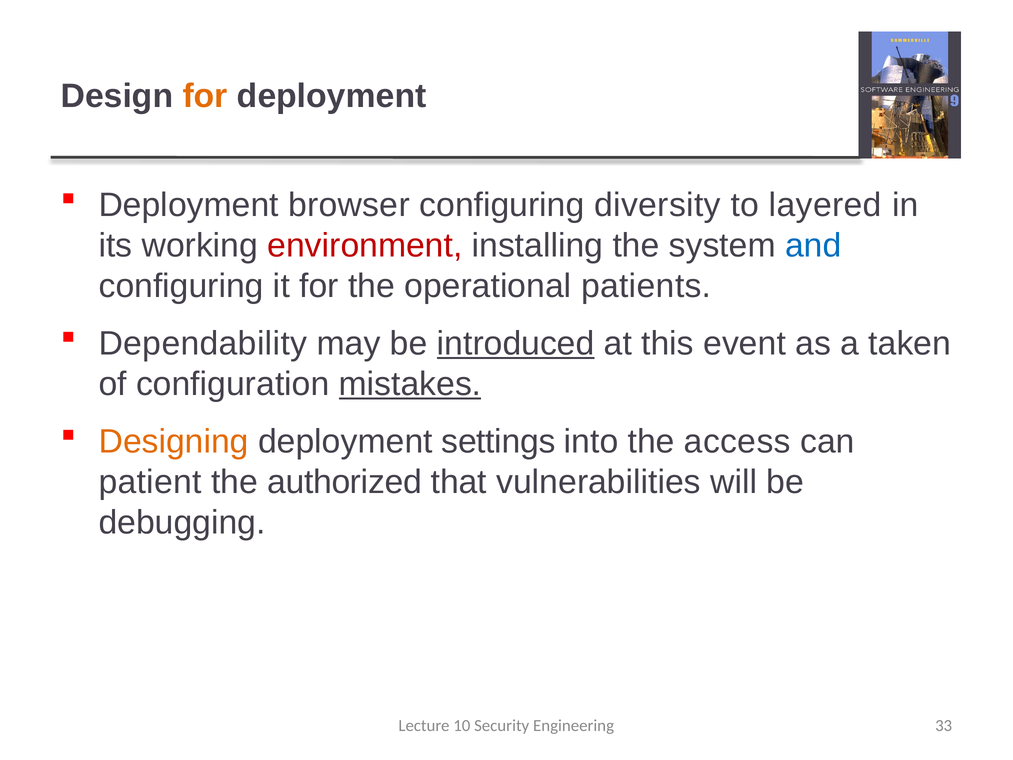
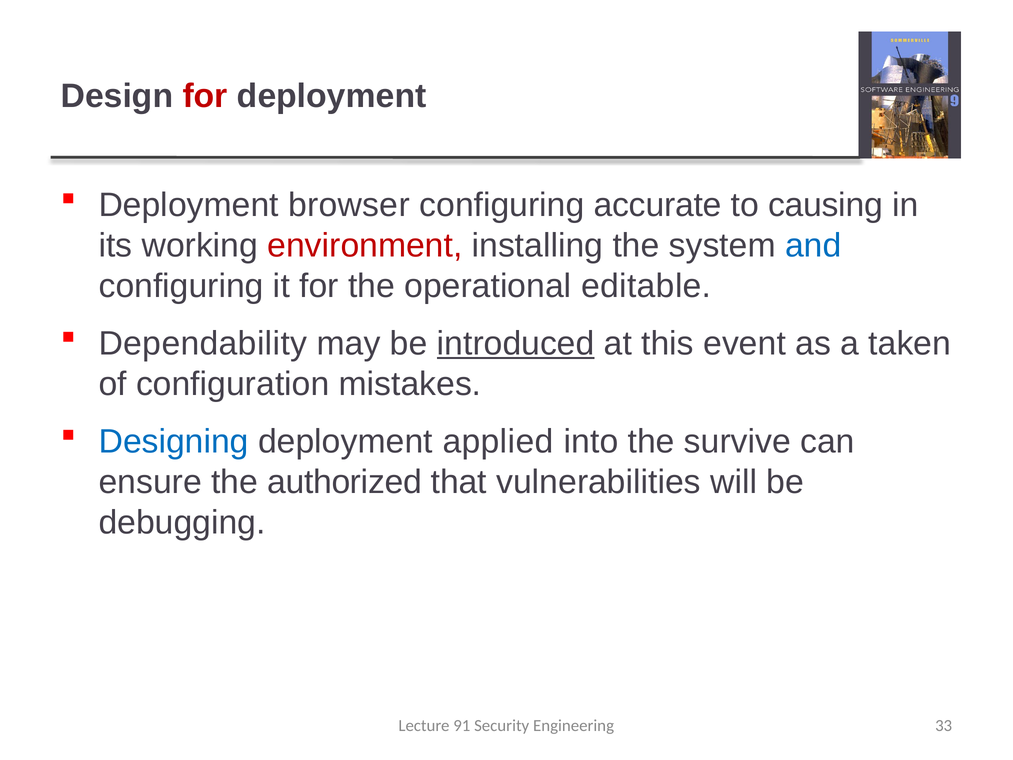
for at (205, 96) colour: orange -> red
diversity: diversity -> accurate
layered: layered -> causing
patients: patients -> editable
mistakes underline: present -> none
Designing colour: orange -> blue
settings: settings -> applied
access: access -> survive
patient: patient -> ensure
10: 10 -> 91
